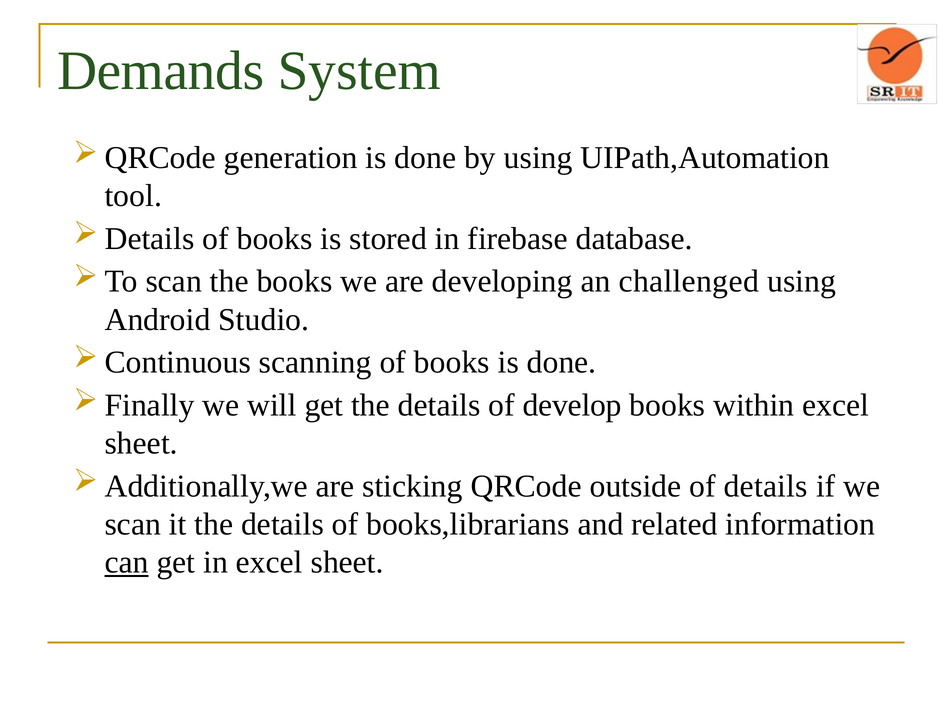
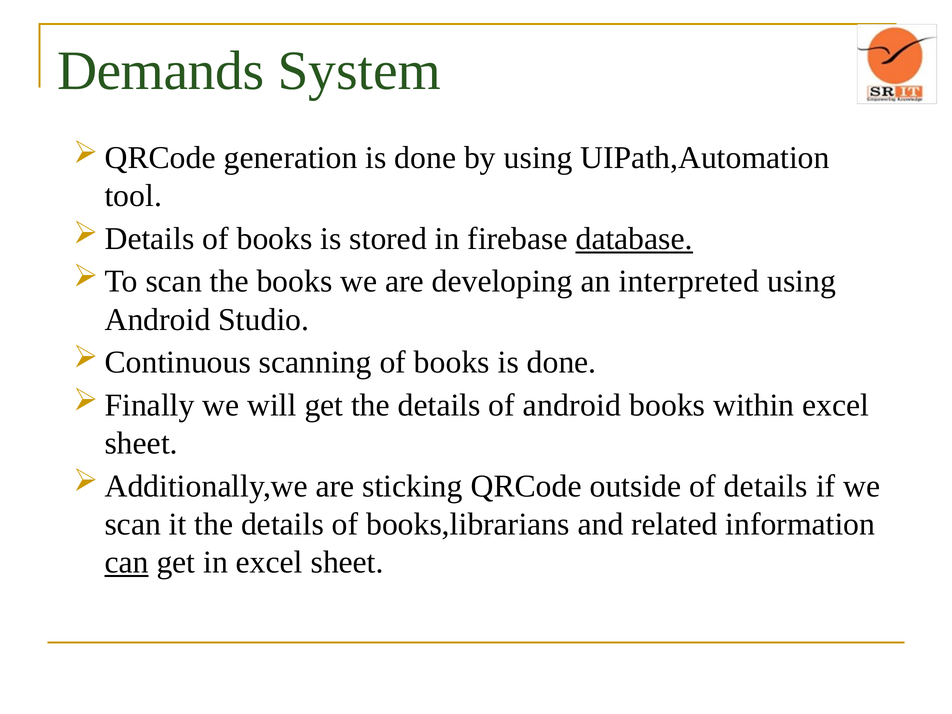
database underline: none -> present
challenged: challenged -> interpreted
of develop: develop -> android
